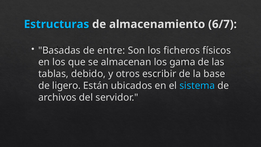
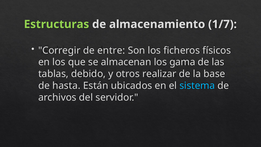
Estructuras colour: light blue -> light green
6/7: 6/7 -> 1/7
Basadas: Basadas -> Corregir
escribir: escribir -> realizar
ligero: ligero -> hasta
